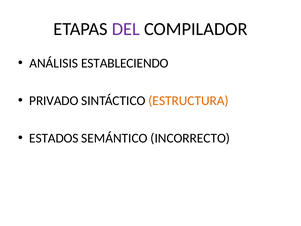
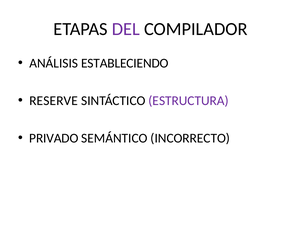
PRIVADO: PRIVADO -> RESERVE
ESTRUCTURA colour: orange -> purple
ESTADOS: ESTADOS -> PRIVADO
